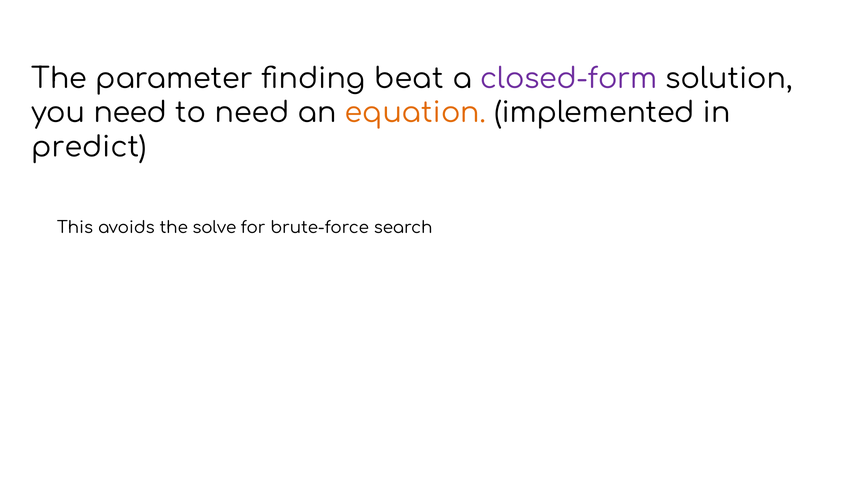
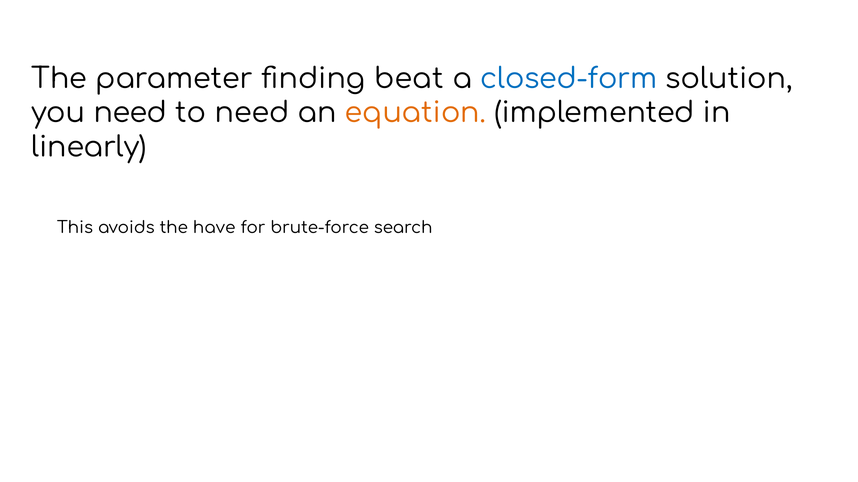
closed-form colour: purple -> blue
predict: predict -> linearly
solve: solve -> have
